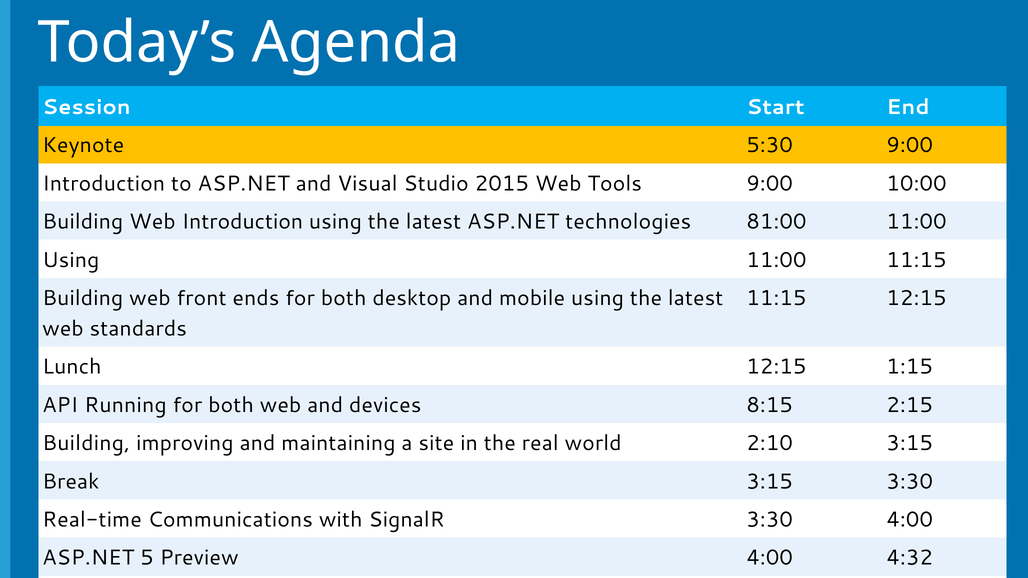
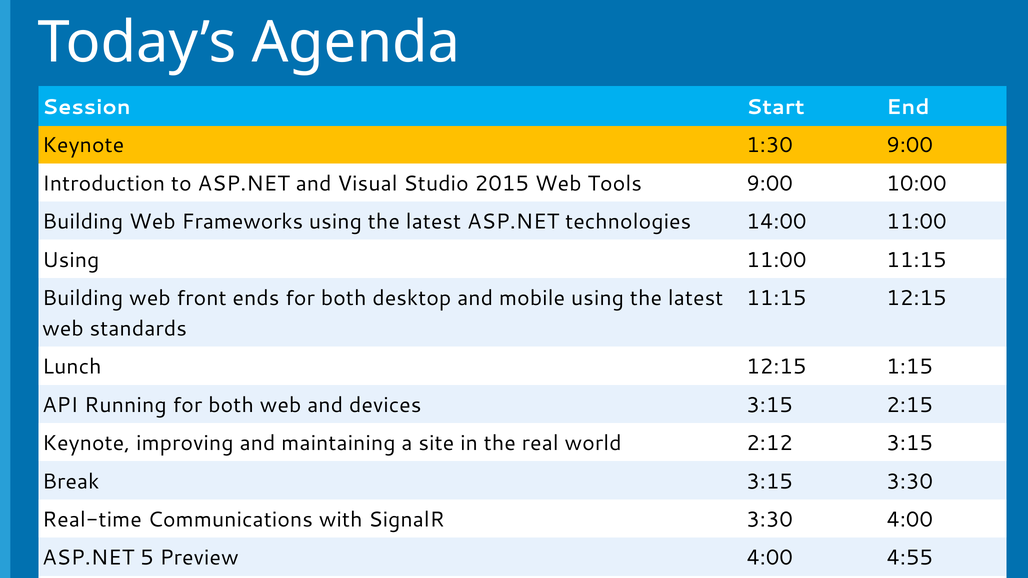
5:30: 5:30 -> 1:30
Web Introduction: Introduction -> Frameworks
81:00: 81:00 -> 14:00
devices 8:15: 8:15 -> 3:15
Building at (86, 443): Building -> Keynote
2:10: 2:10 -> 2:12
4:32: 4:32 -> 4:55
